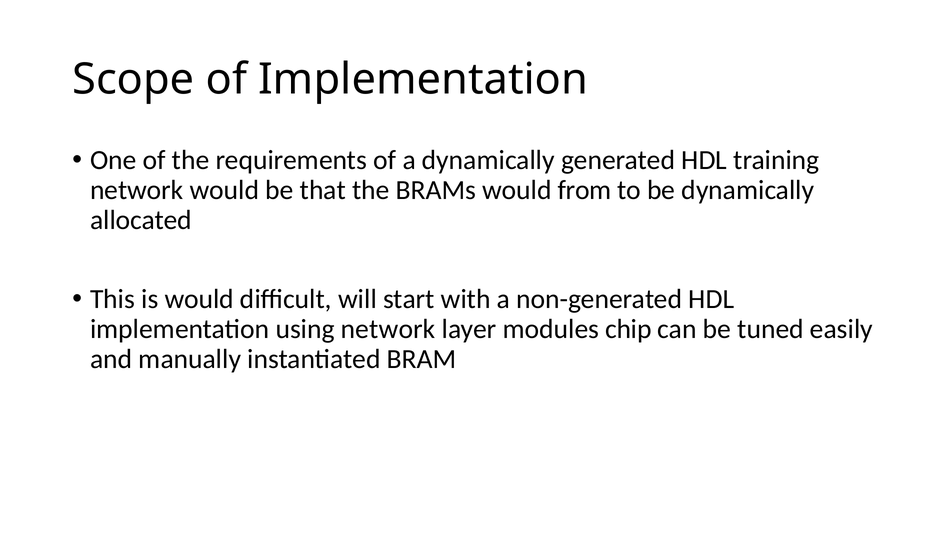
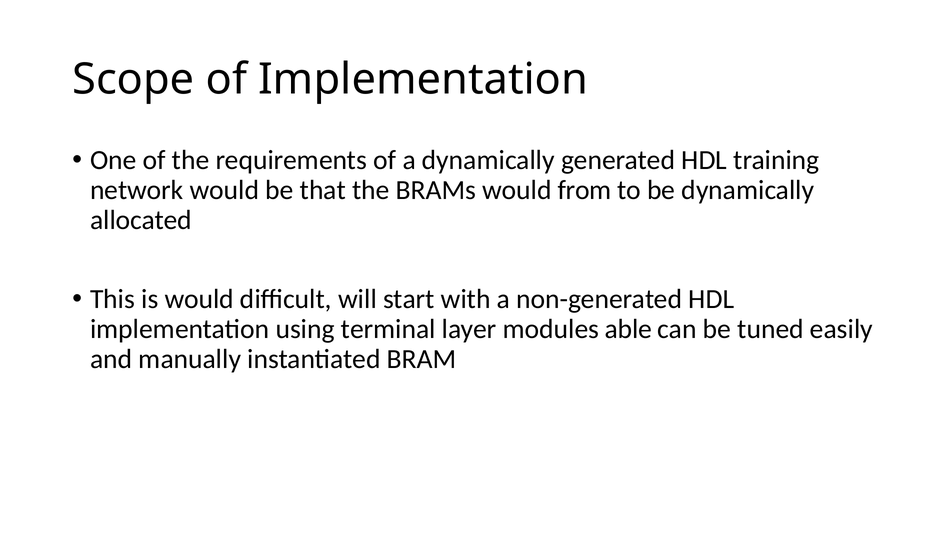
using network: network -> terminal
chip: chip -> able
